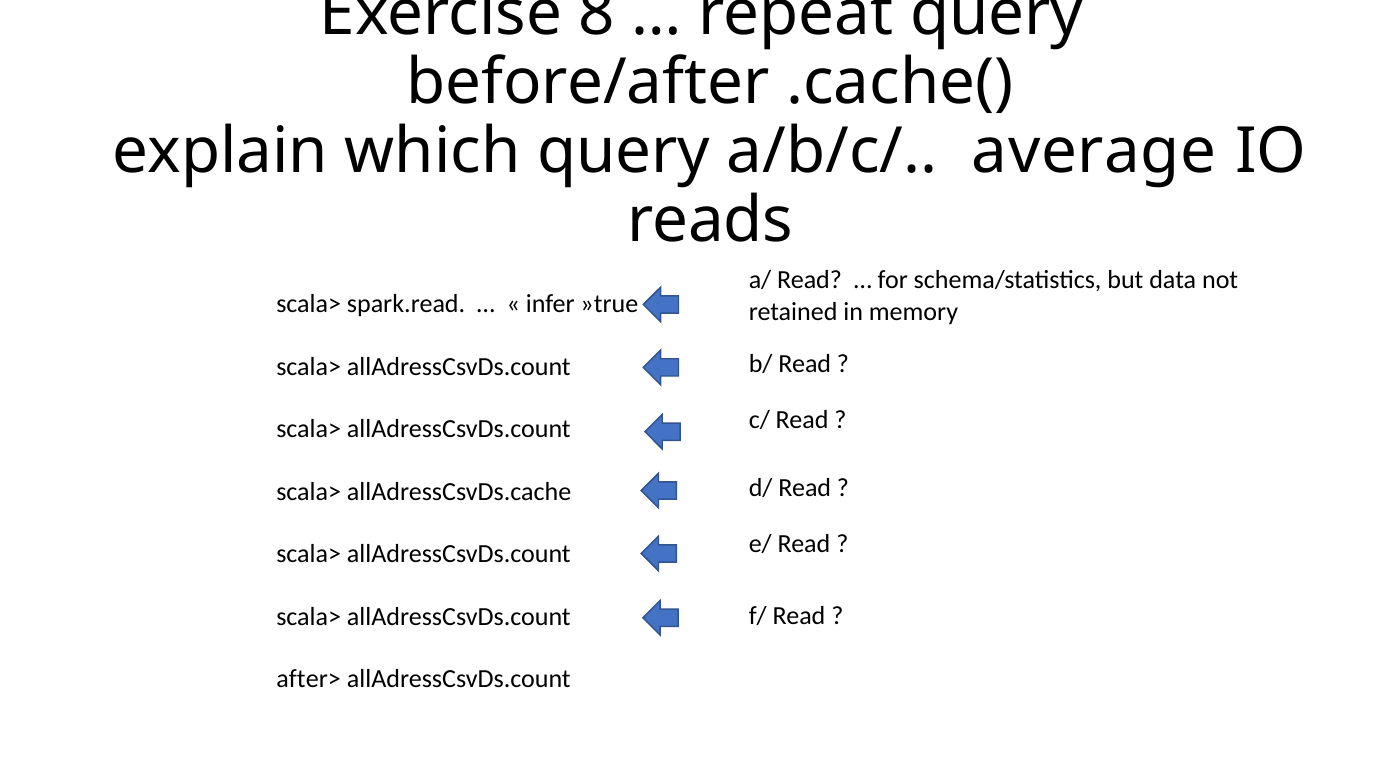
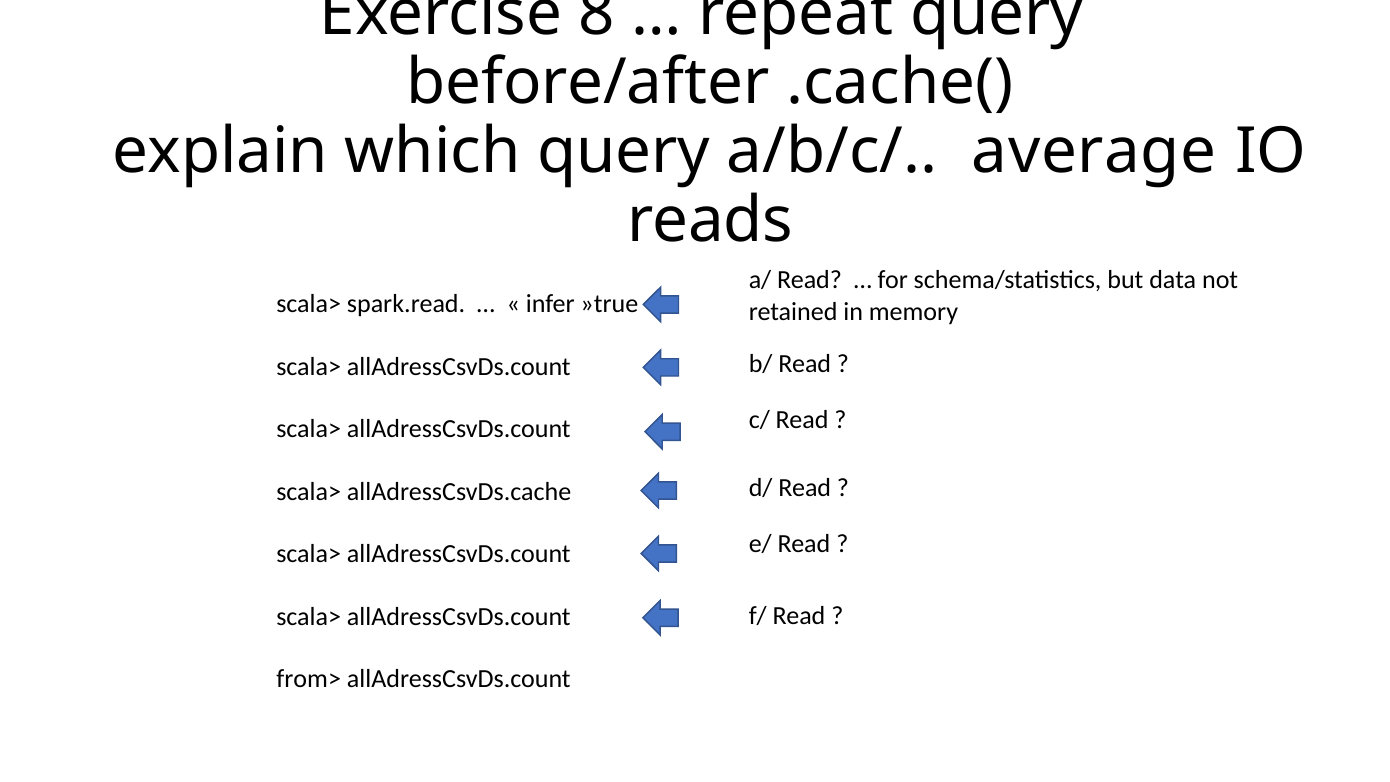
after>: after> -> from>
